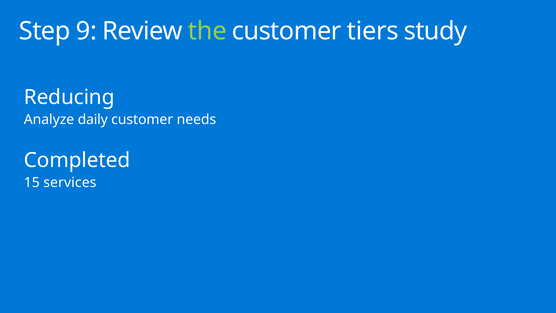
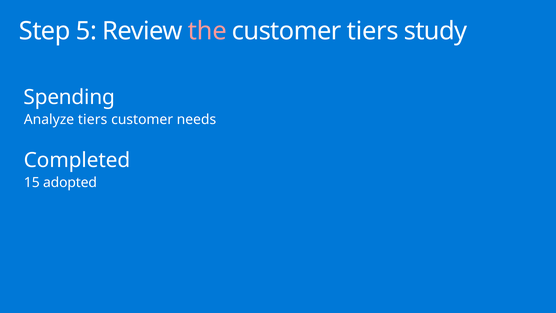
9: 9 -> 5
the colour: light green -> pink
Reducing: Reducing -> Spending
Analyze daily: daily -> tiers
services: services -> adopted
